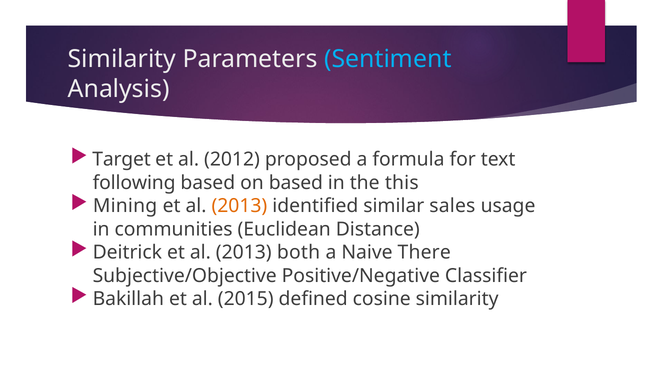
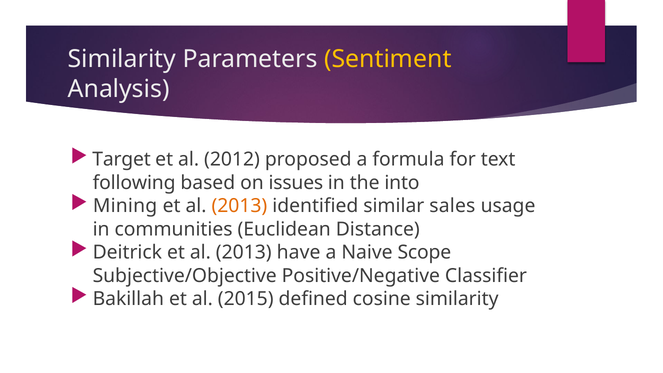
Sentiment colour: light blue -> yellow
on based: based -> issues
this: this -> into
both: both -> have
There: There -> Scope
